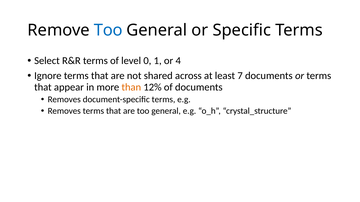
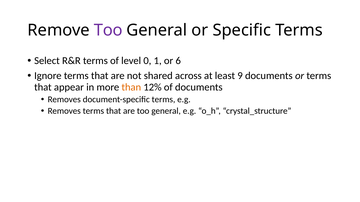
Too at (108, 30) colour: blue -> purple
4: 4 -> 6
7: 7 -> 9
